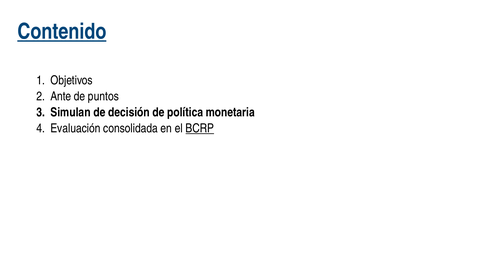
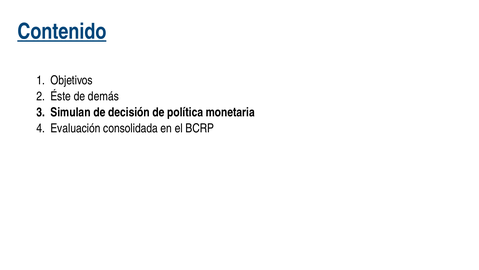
Ante: Ante -> Éste
puntos: puntos -> demás
BCRP underline: present -> none
